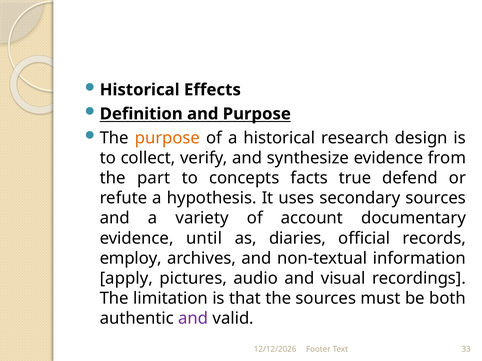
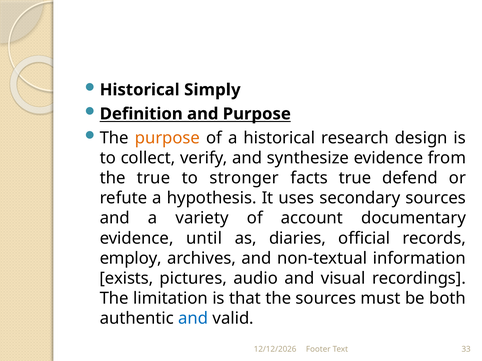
Effects: Effects -> Simply
the part: part -> true
concepts: concepts -> stronger
apply: apply -> exists
and at (193, 319) colour: purple -> blue
